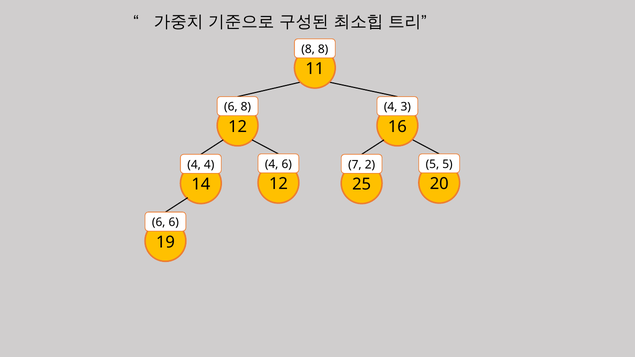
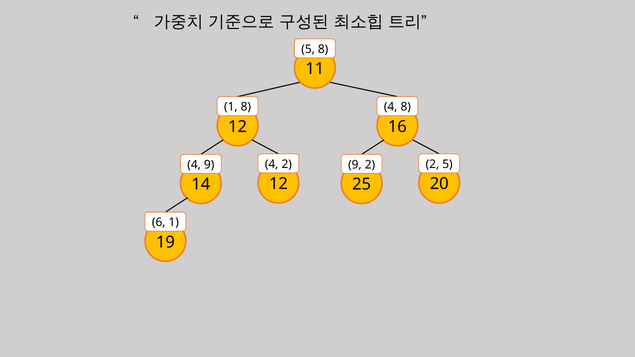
8 at (308, 49): 8 -> 5
6 at (231, 107): 6 -> 1
4 3: 3 -> 8
4 6: 6 -> 2
5 at (432, 164): 5 -> 2
4 4: 4 -> 9
7 at (355, 165): 7 -> 9
6 6: 6 -> 1
